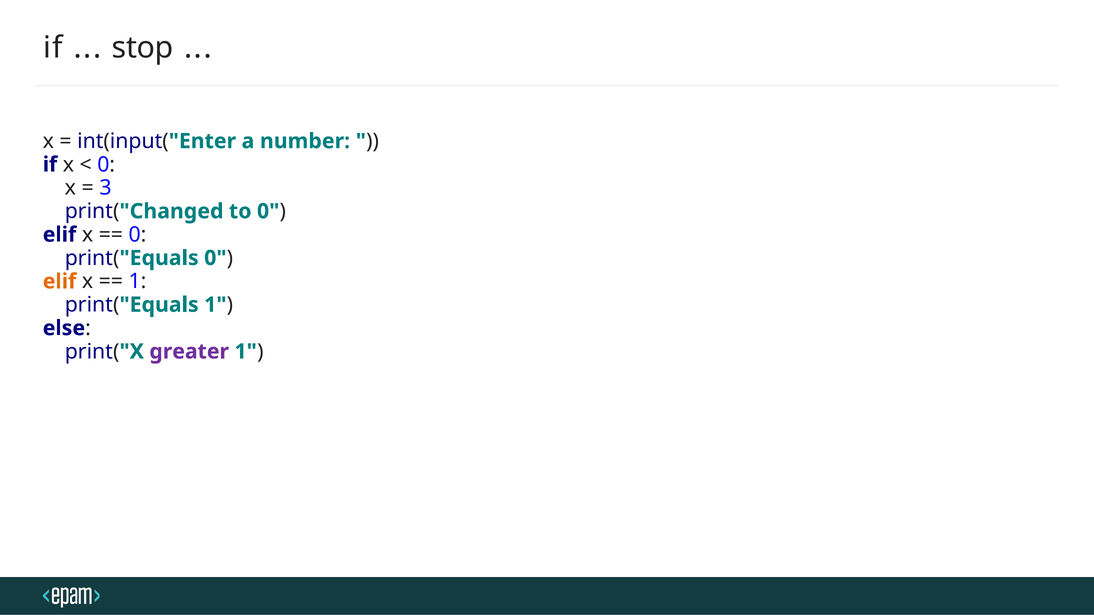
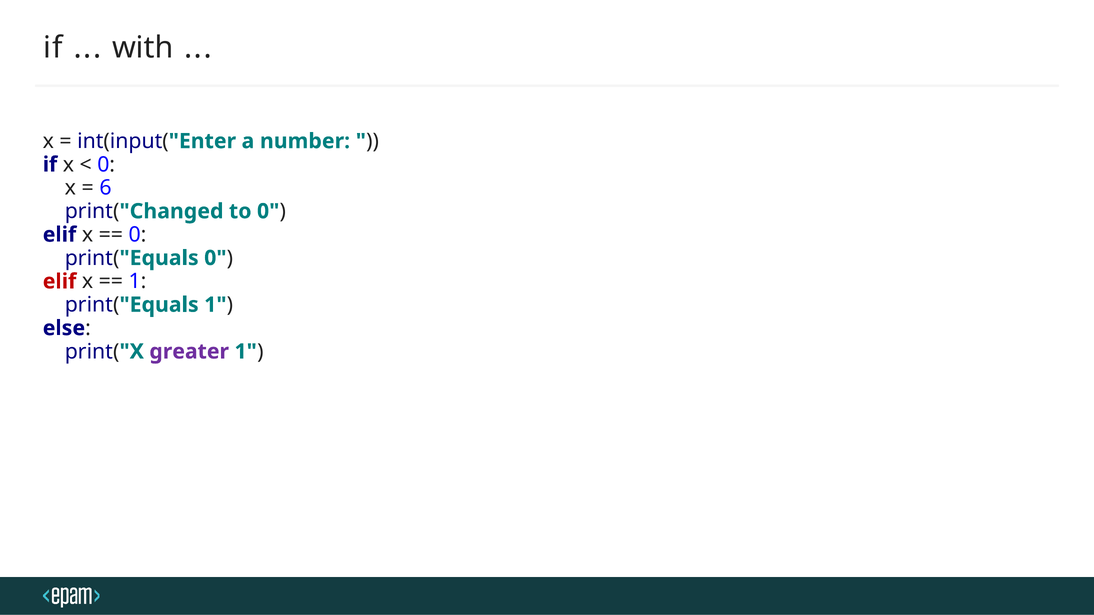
stop: stop -> with
3: 3 -> 6
elif at (60, 282) colour: orange -> red
